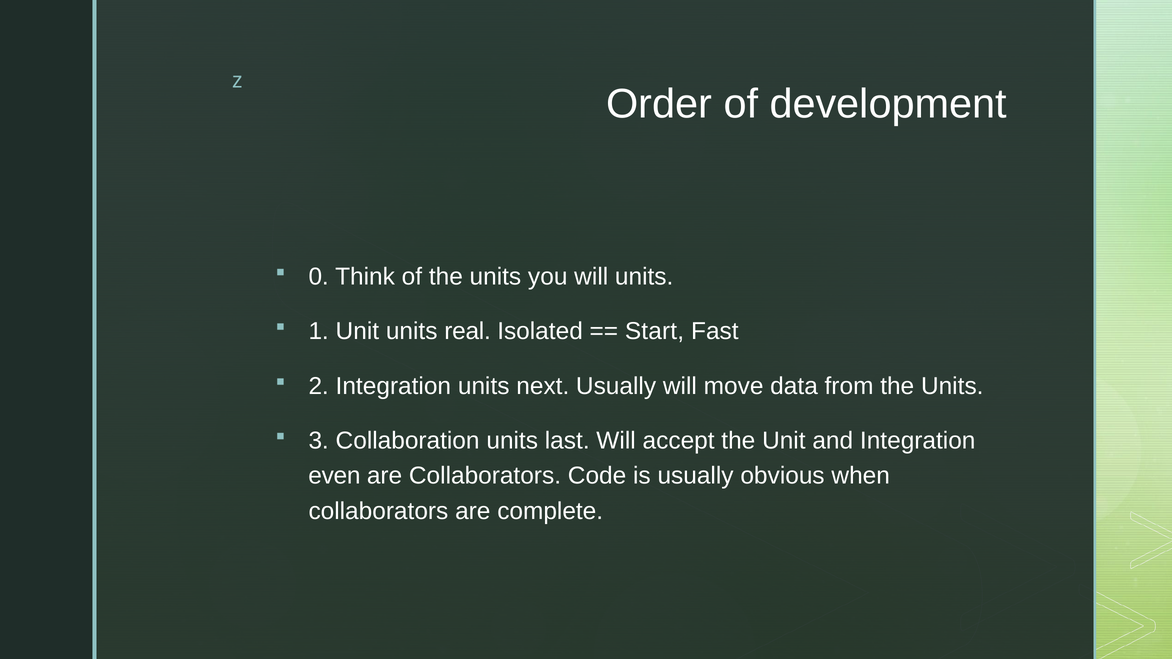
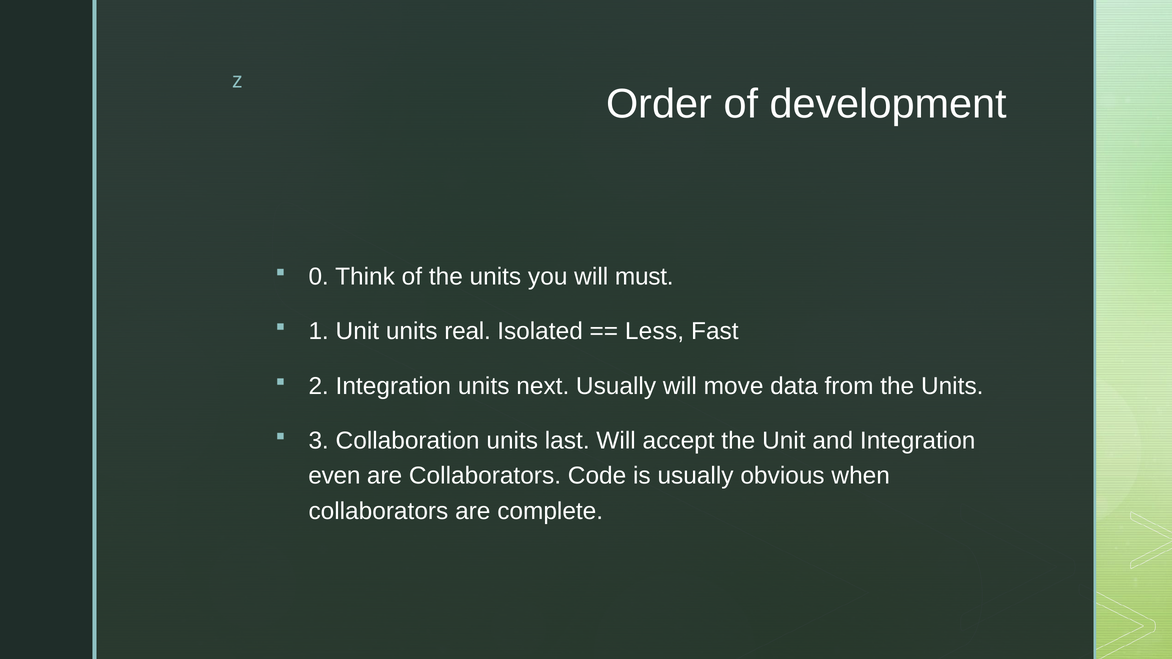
will units: units -> must
Start: Start -> Less
